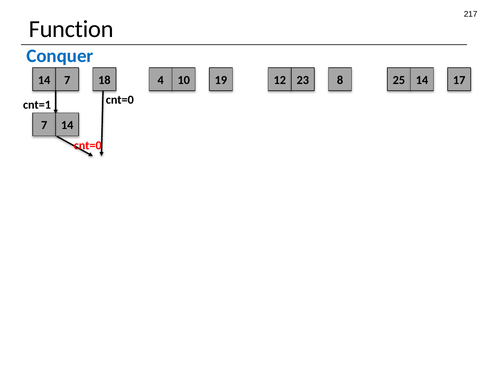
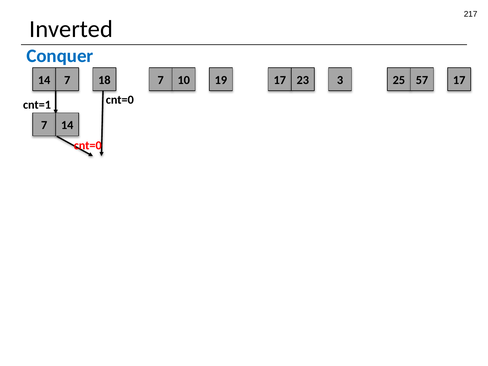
Function: Function -> Inverted
7 4: 4 -> 7
10 12: 12 -> 17
8: 8 -> 3
25 14: 14 -> 57
